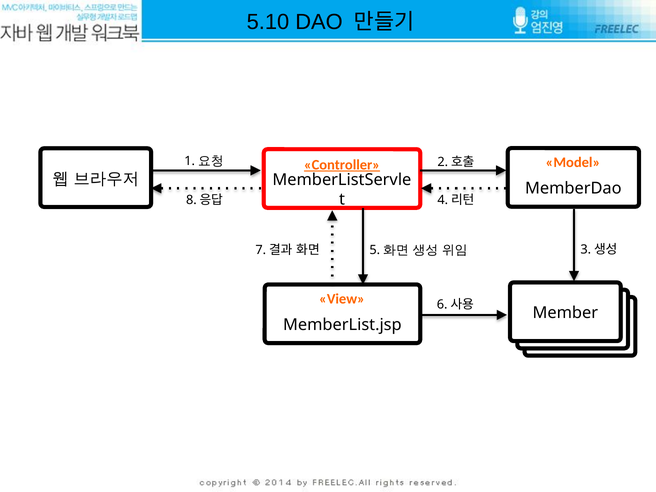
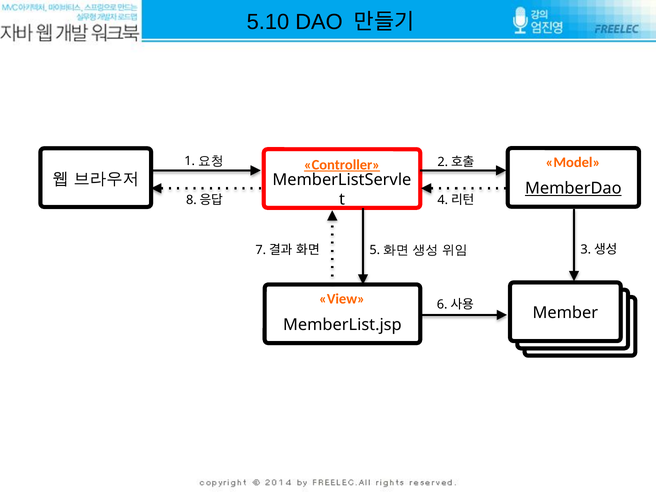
MemberDao underline: none -> present
